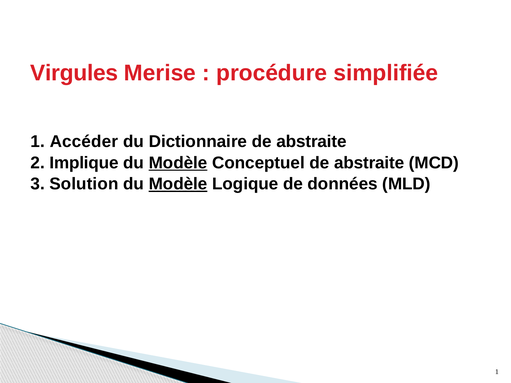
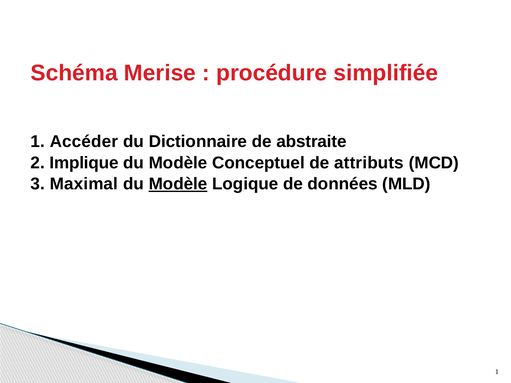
Virgules: Virgules -> Schéma
Modèle at (178, 163) underline: present -> none
Conceptuel de abstraite: abstraite -> attributs
Solution: Solution -> Maximal
